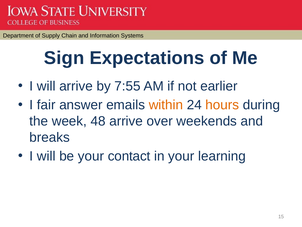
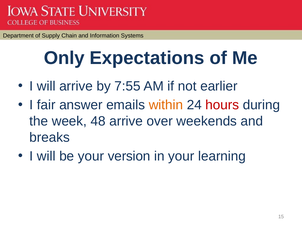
Sign: Sign -> Only
hours colour: orange -> red
contact: contact -> version
